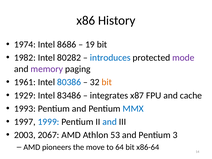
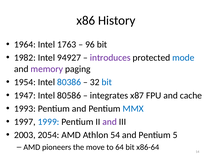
1974: 1974 -> 1964
8686: 8686 -> 1763
19: 19 -> 96
80282: 80282 -> 94927
introduces colour: blue -> purple
mode colour: purple -> blue
1961: 1961 -> 1954
bit at (107, 82) colour: orange -> blue
1929: 1929 -> 1947
83486: 83486 -> 80586
and at (110, 122) colour: blue -> purple
2067: 2067 -> 2054
53: 53 -> 54
3: 3 -> 5
